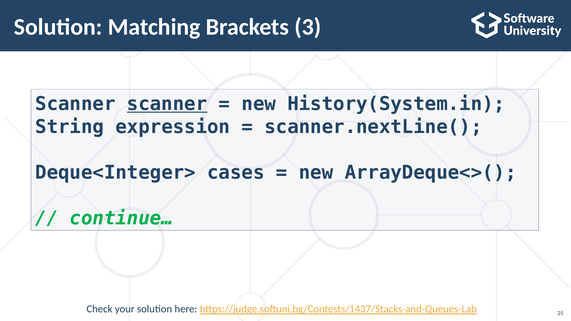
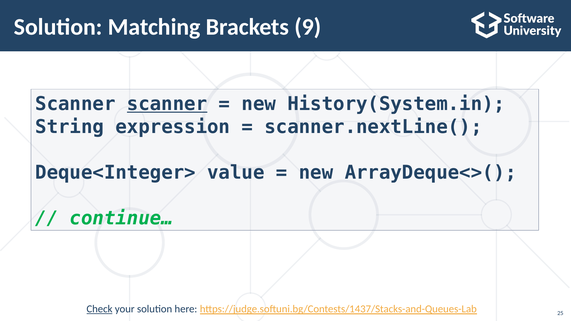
3: 3 -> 9
cases: cases -> value
Check underline: none -> present
